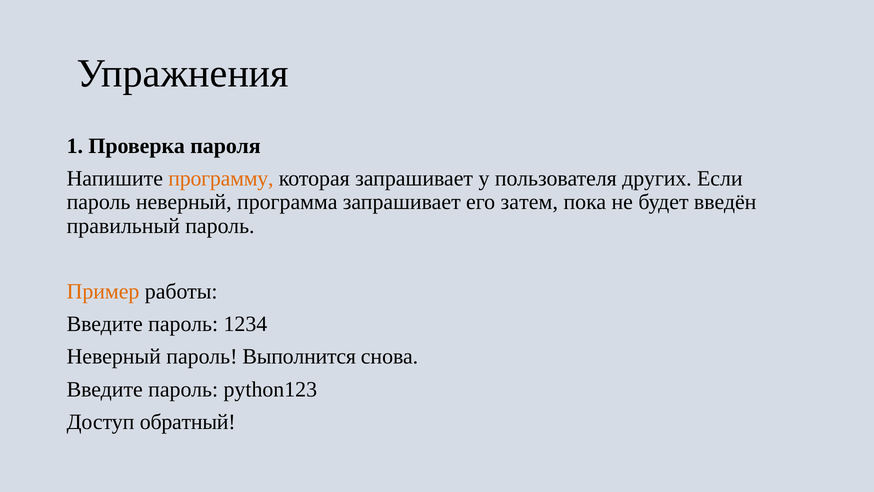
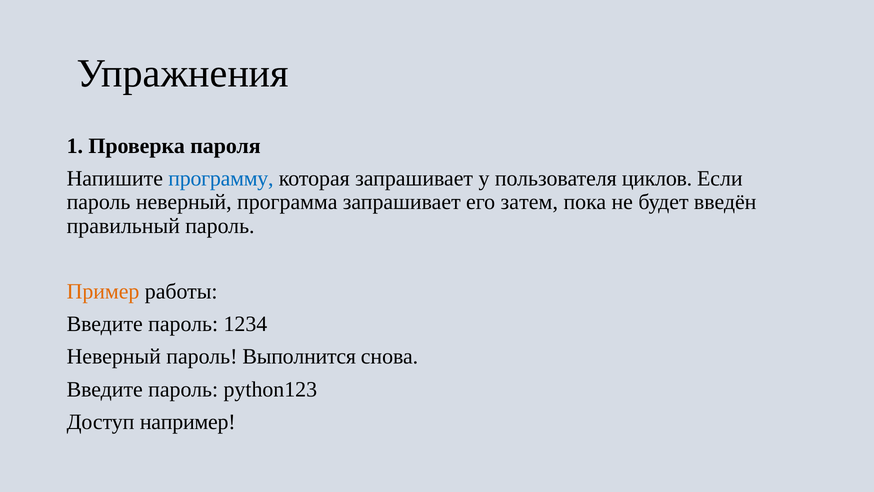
программу colour: orange -> blue
других: других -> циклов
обратный: обратный -> например
